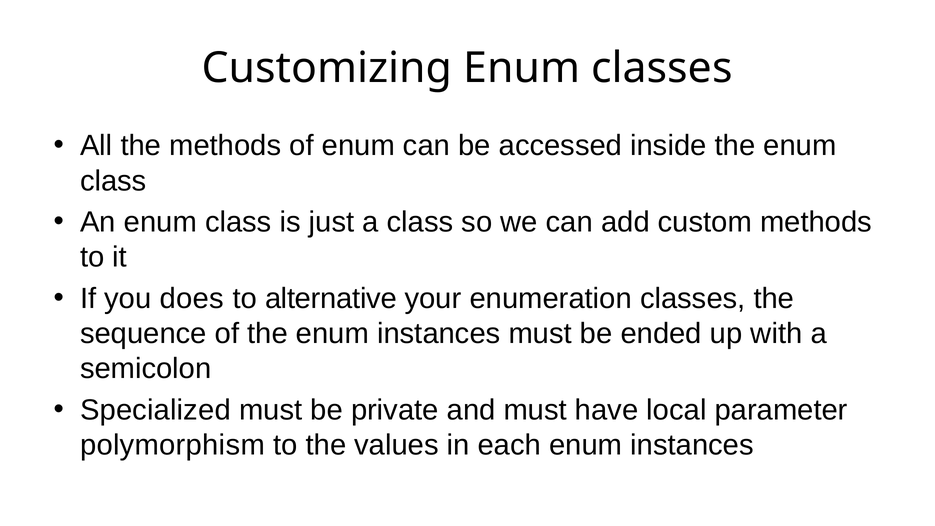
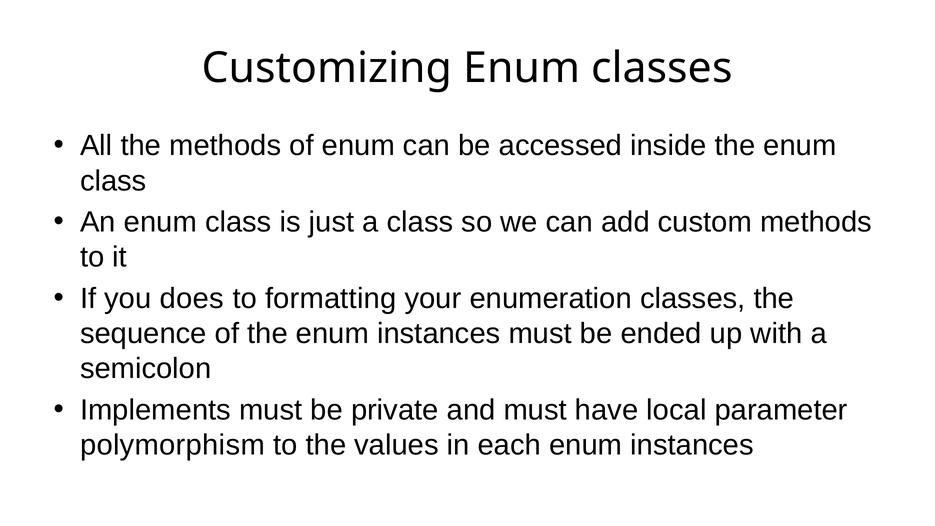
alternative: alternative -> formatting
Specialized: Specialized -> Implements
